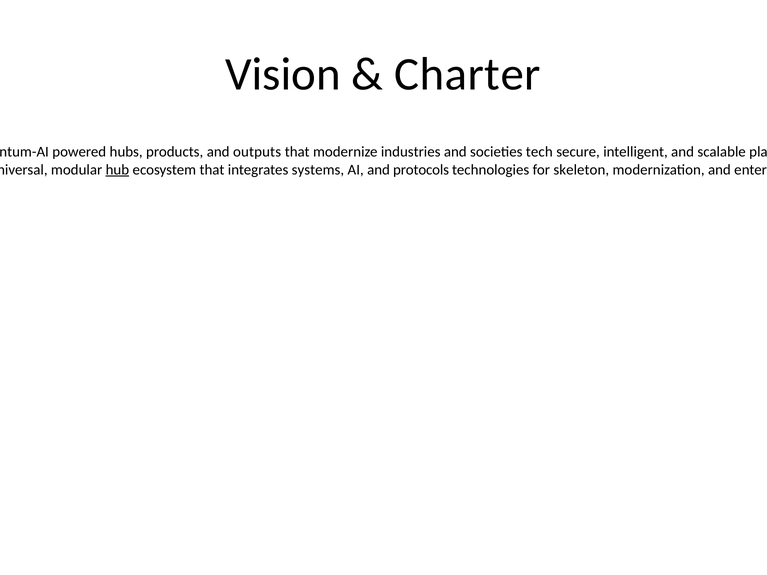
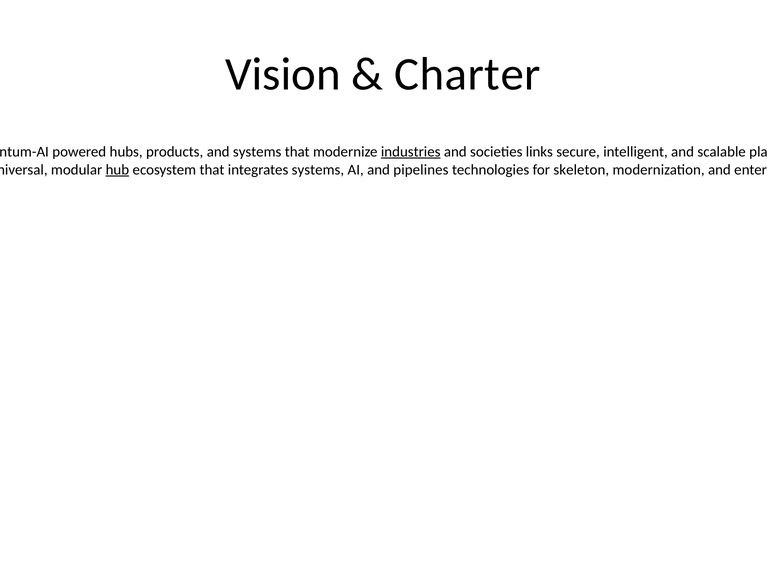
and outputs: outputs -> systems
industries underline: none -> present
tech: tech -> links
protocols: protocols -> pipelines
